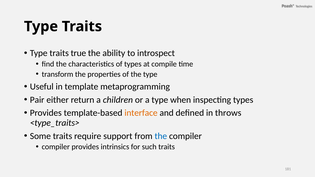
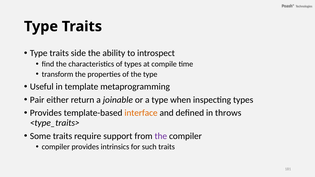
true: true -> side
children: children -> joinable
the at (161, 136) colour: blue -> purple
